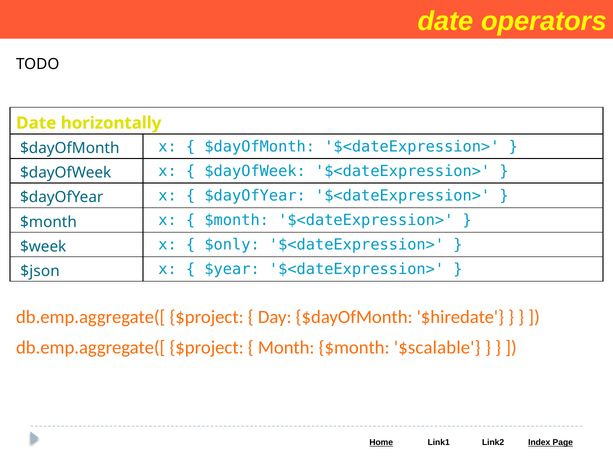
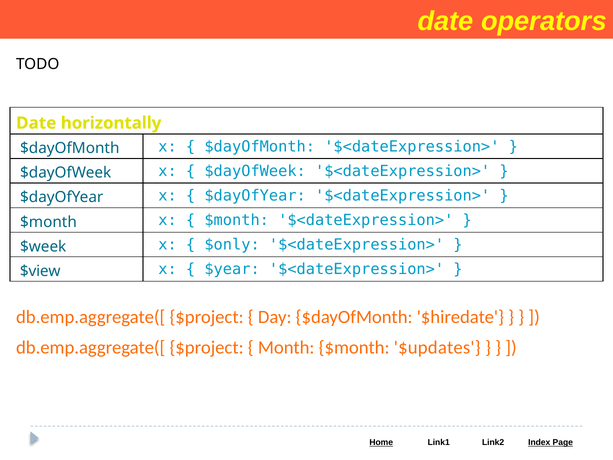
$json: $json -> $view
$scalable: $scalable -> $updates
